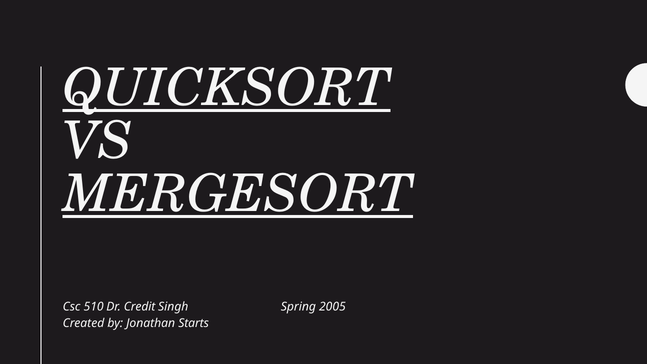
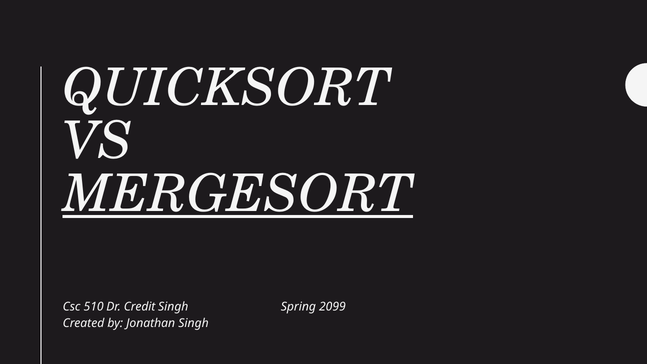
QUICKSORT underline: present -> none
2005: 2005 -> 2099
Jonathan Starts: Starts -> Singh
